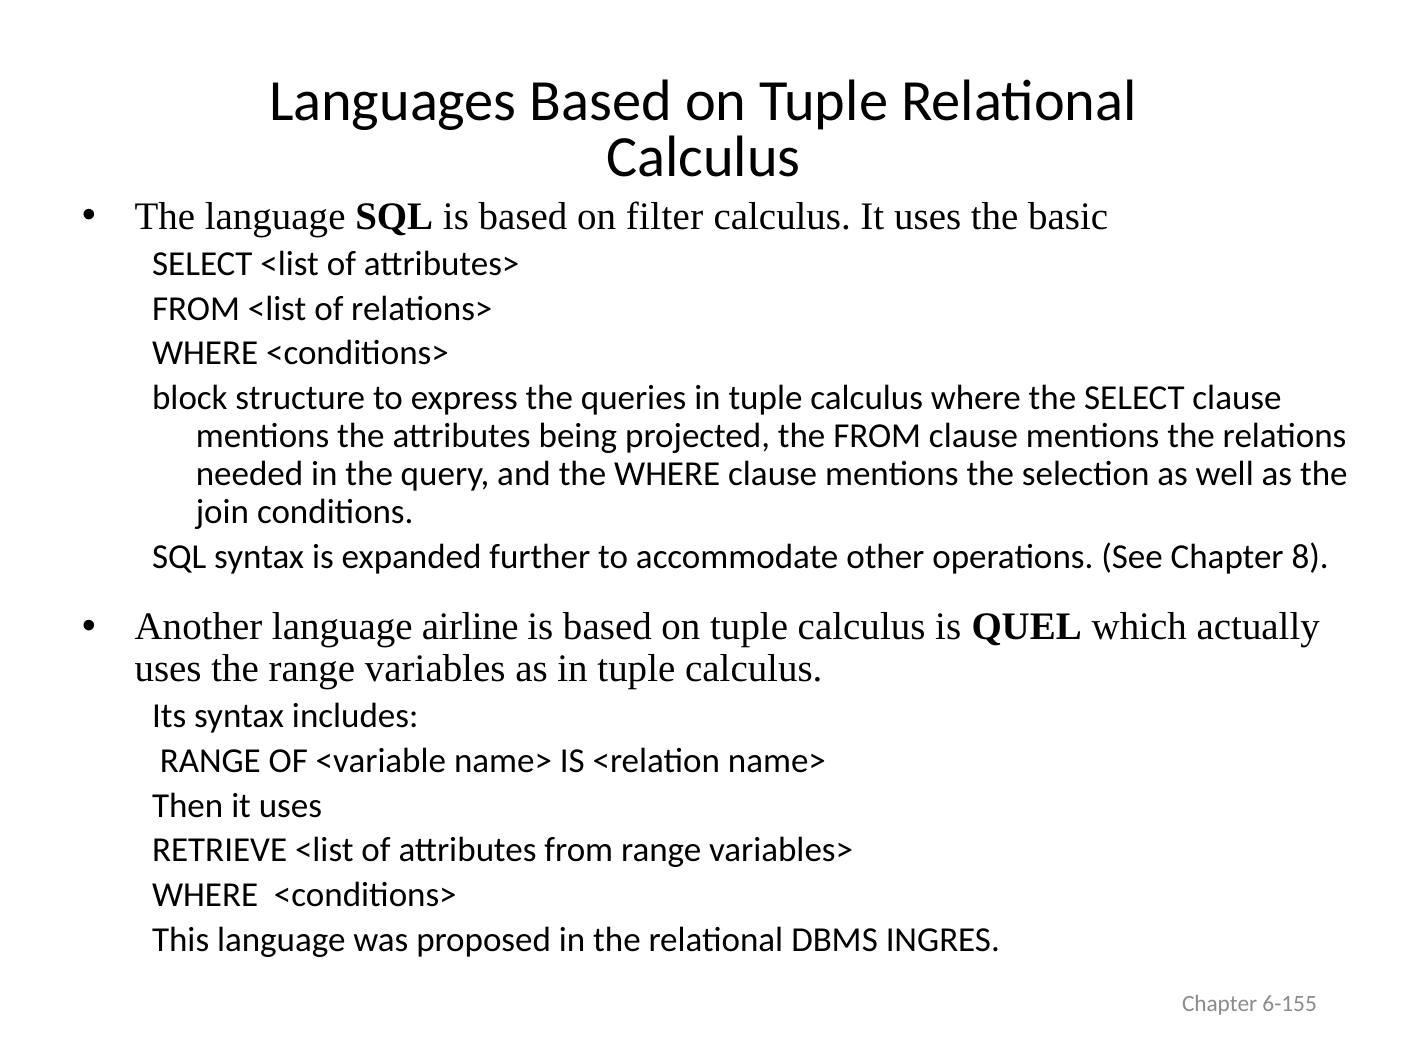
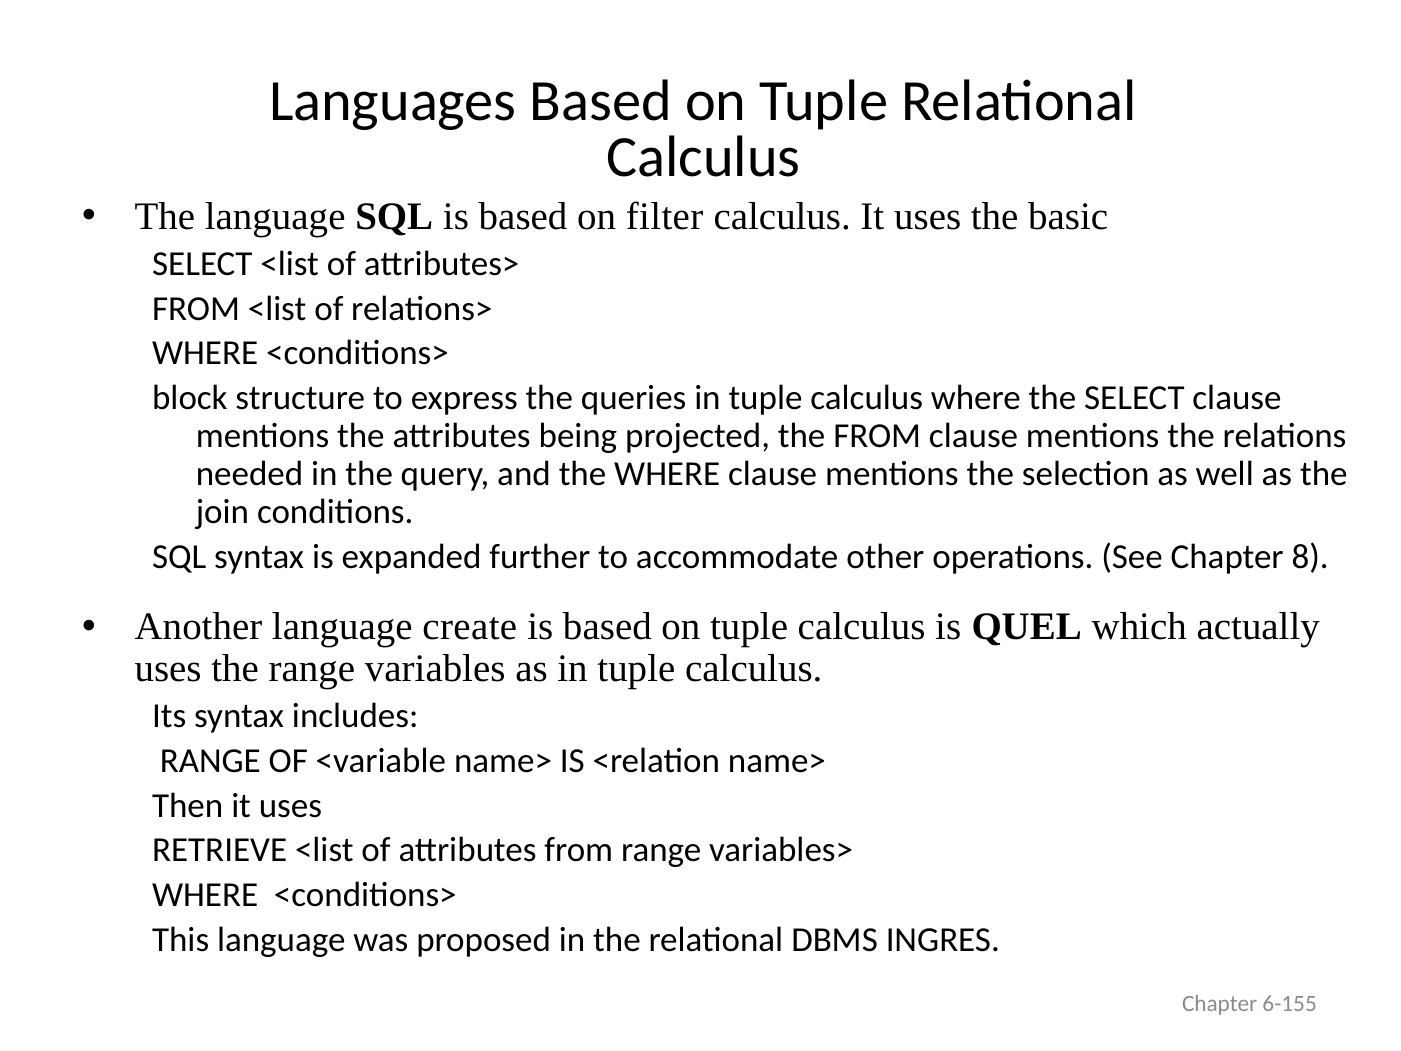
airline: airline -> create
